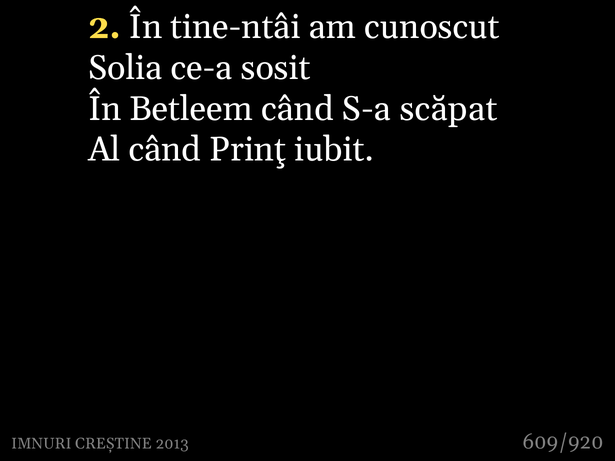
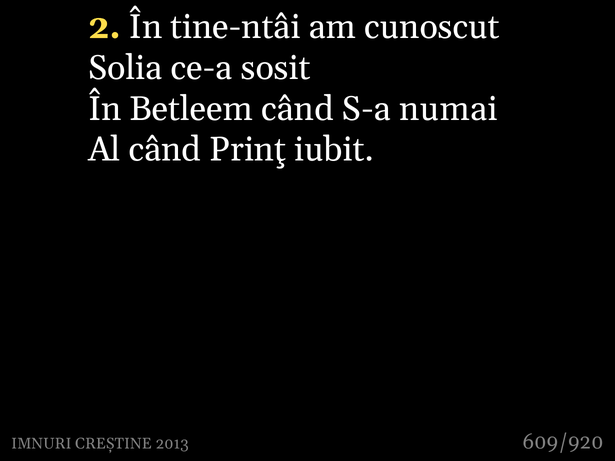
scăpat: scăpat -> numai
